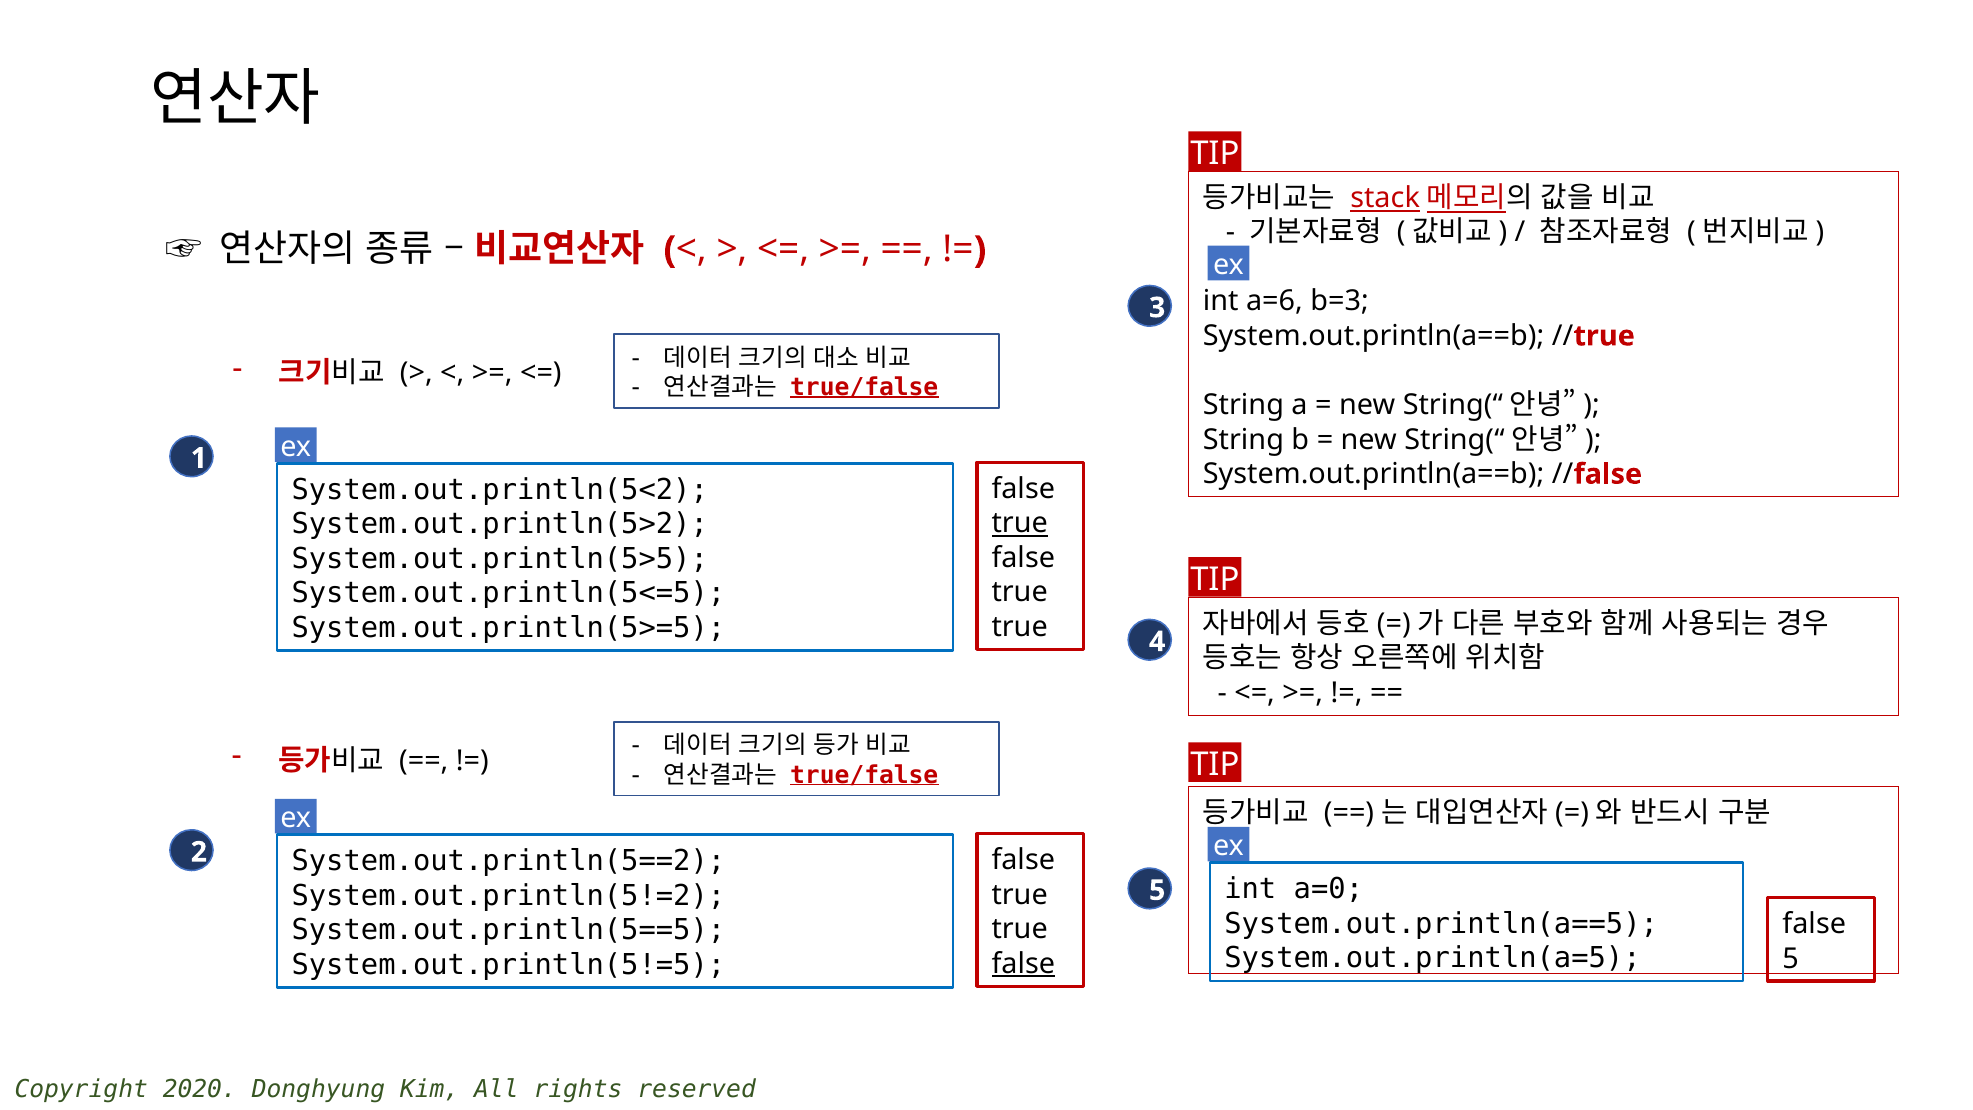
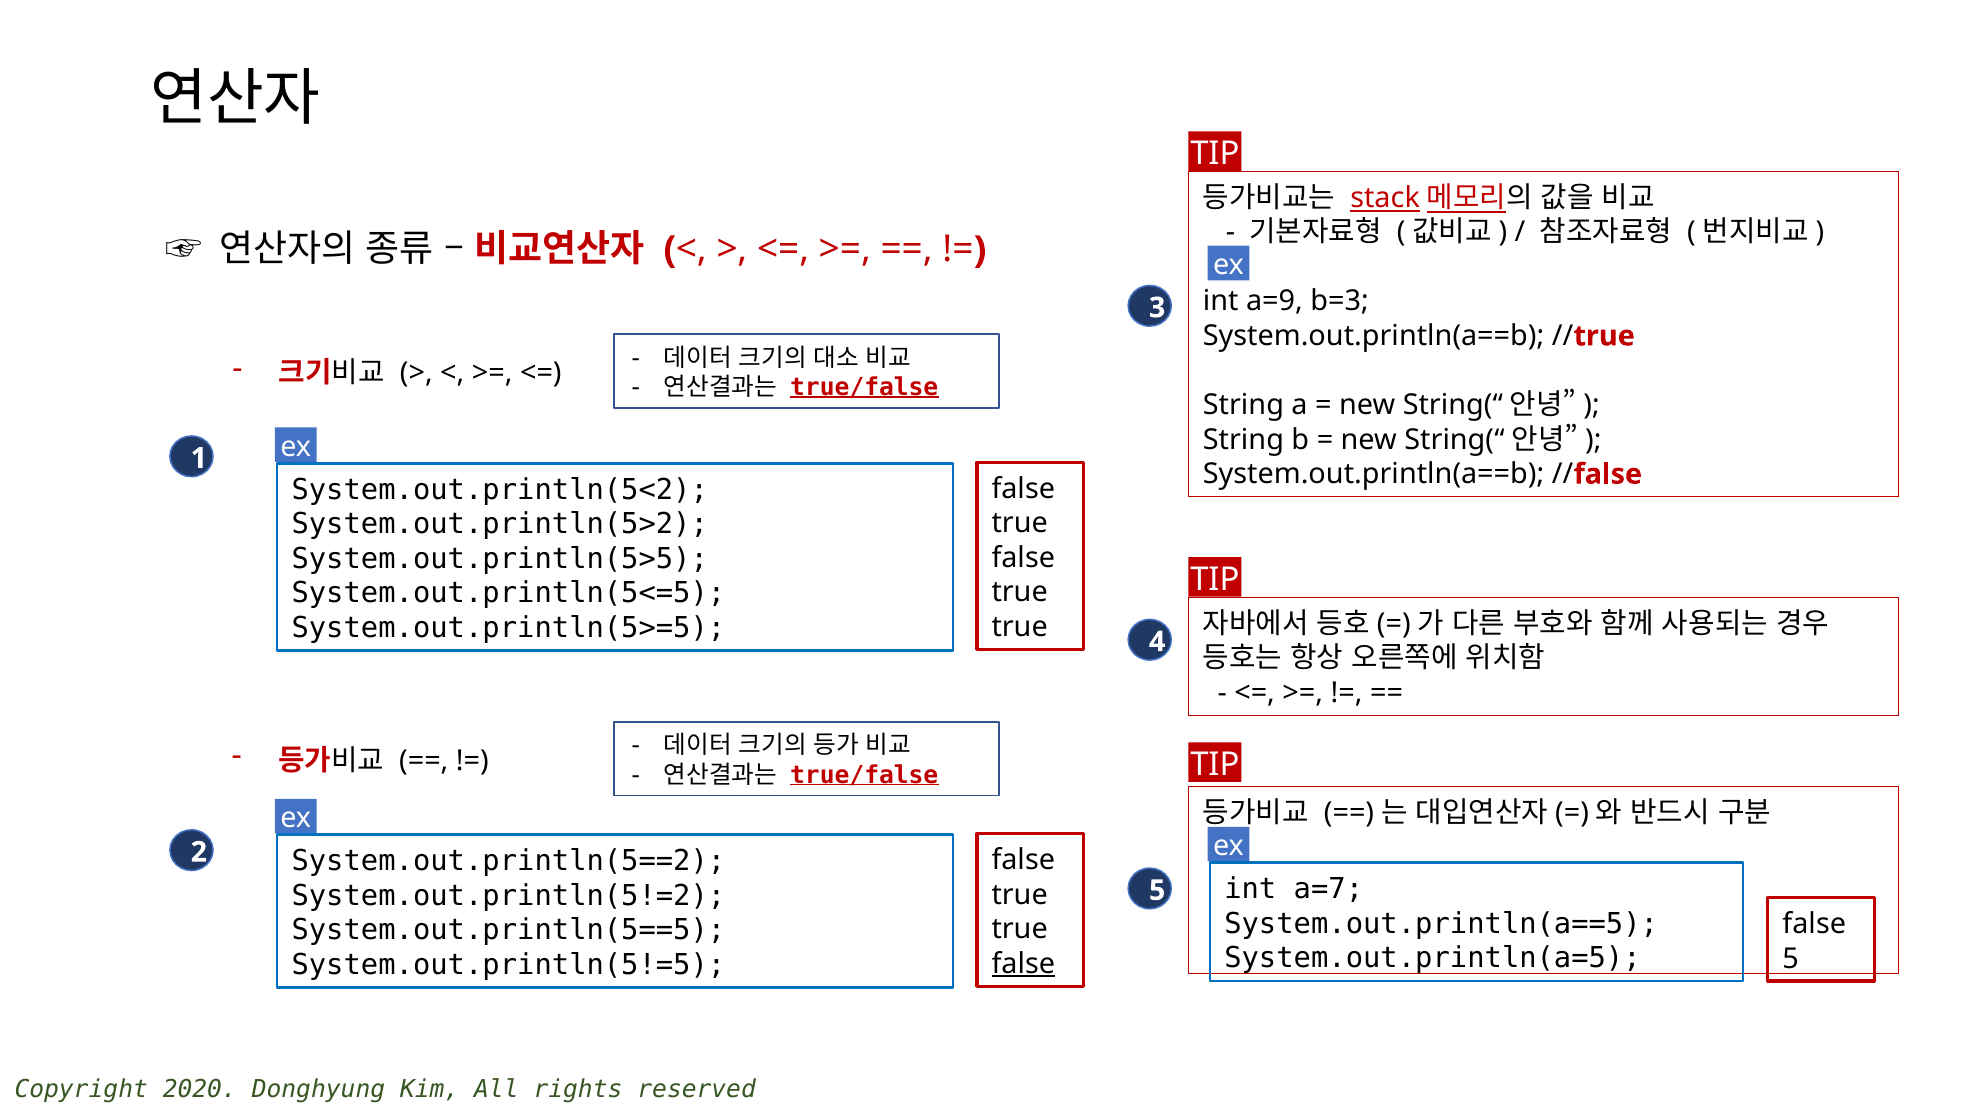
a=6: a=6 -> a=9
true at (1020, 523) underline: present -> none
a=0: a=0 -> a=7
